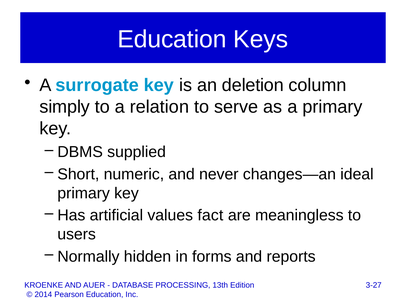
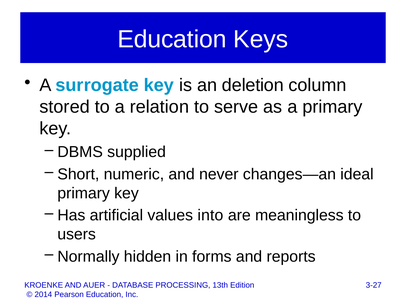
simply: simply -> stored
fact: fact -> into
